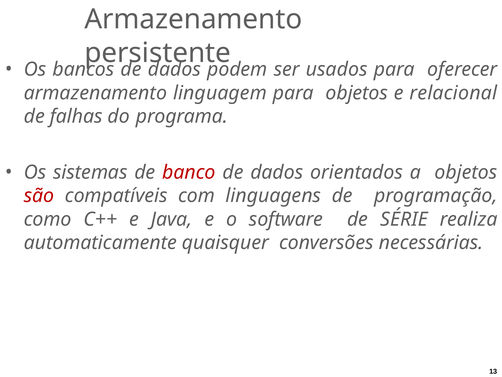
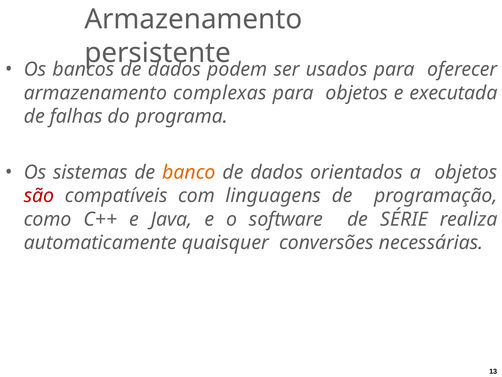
linguagem: linguagem -> complexas
relacional: relacional -> executada
banco colour: red -> orange
